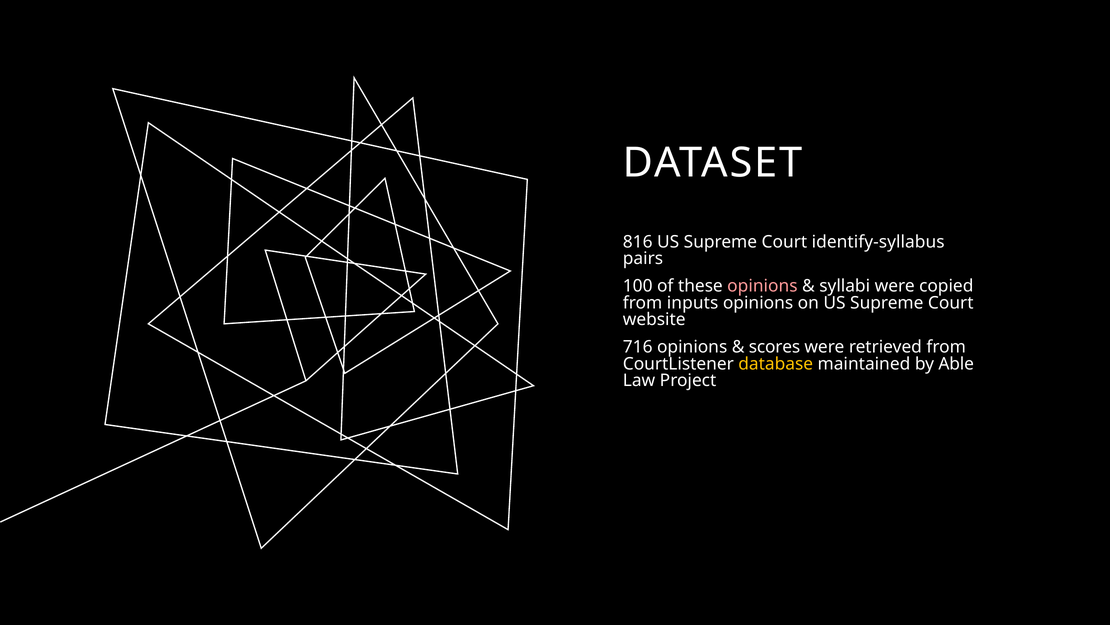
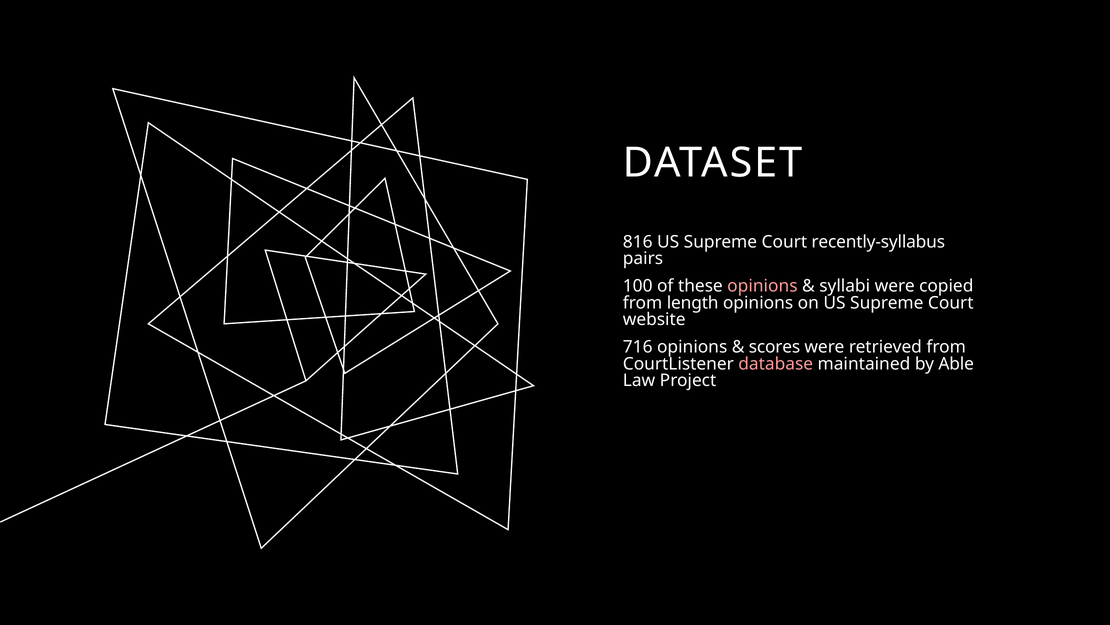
identify-syllabus: identify-syllabus -> recently-syllabus
inputs: inputs -> length
database colour: yellow -> pink
